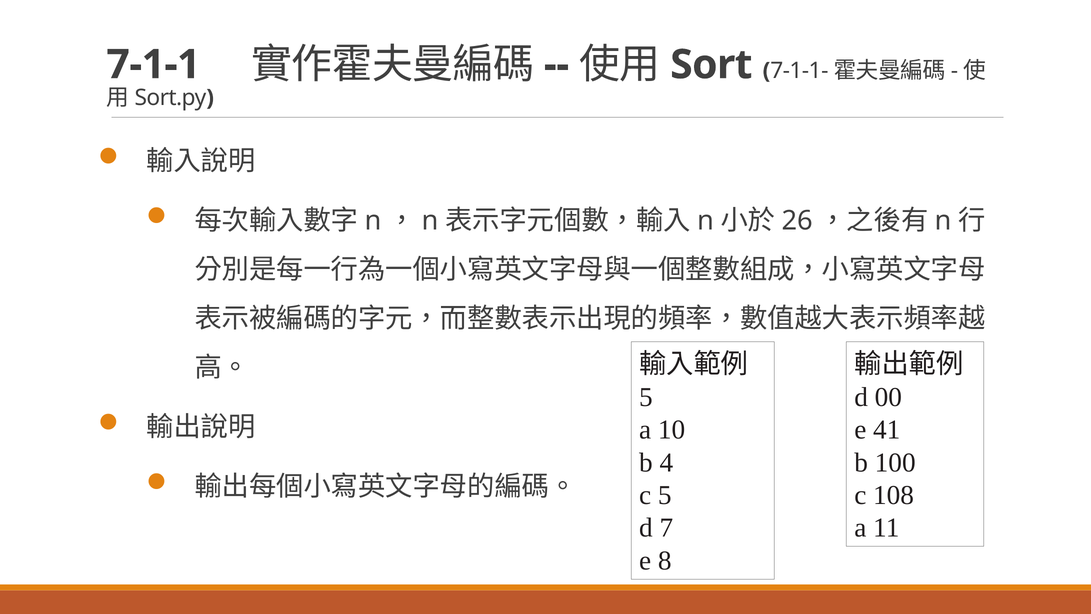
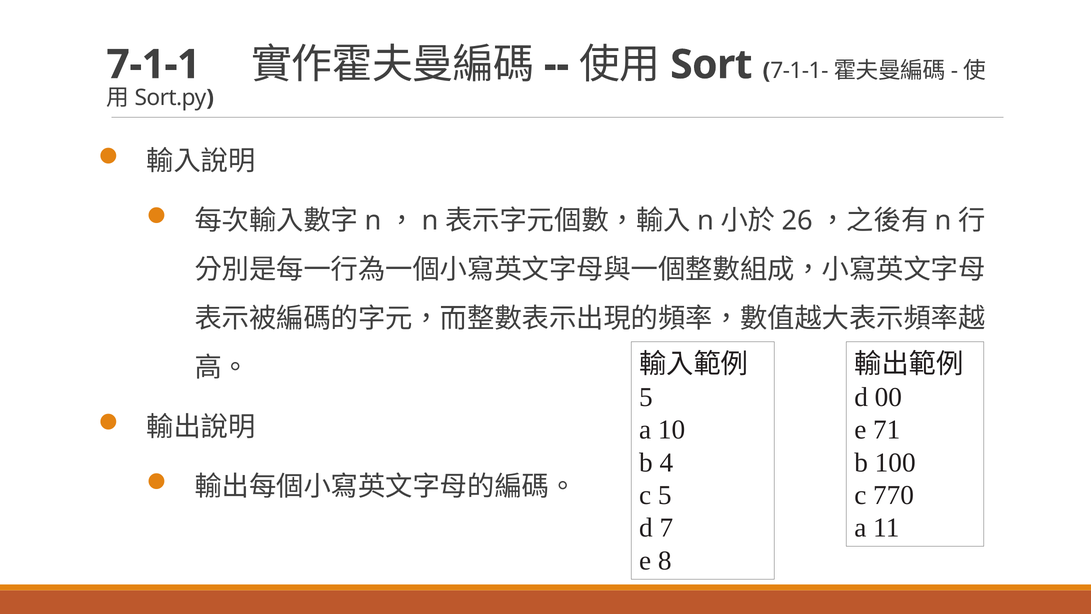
41: 41 -> 71
108: 108 -> 770
